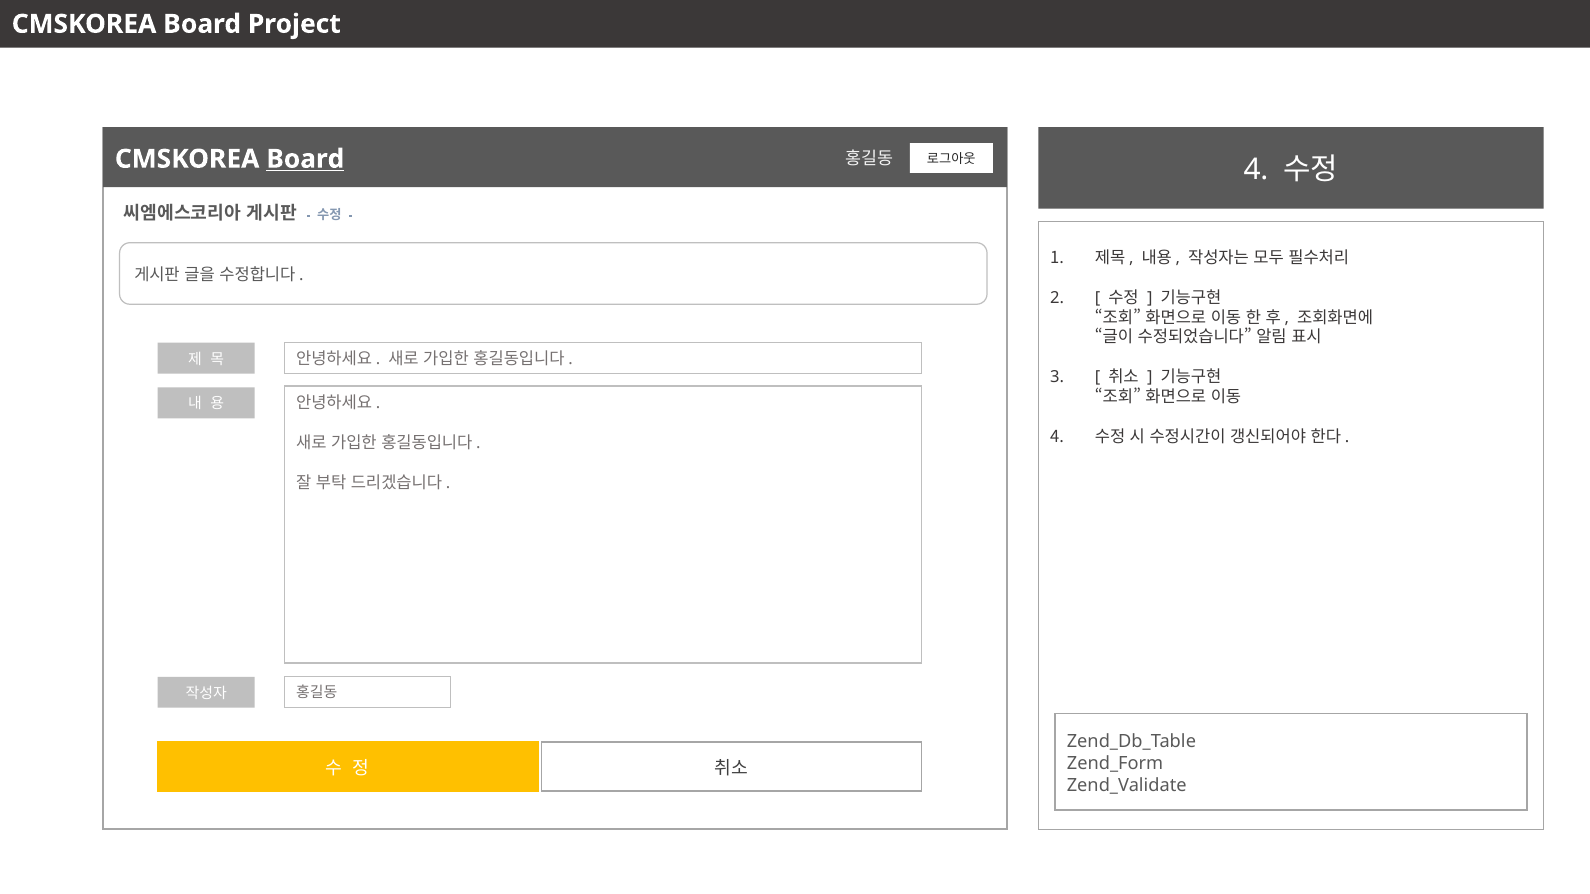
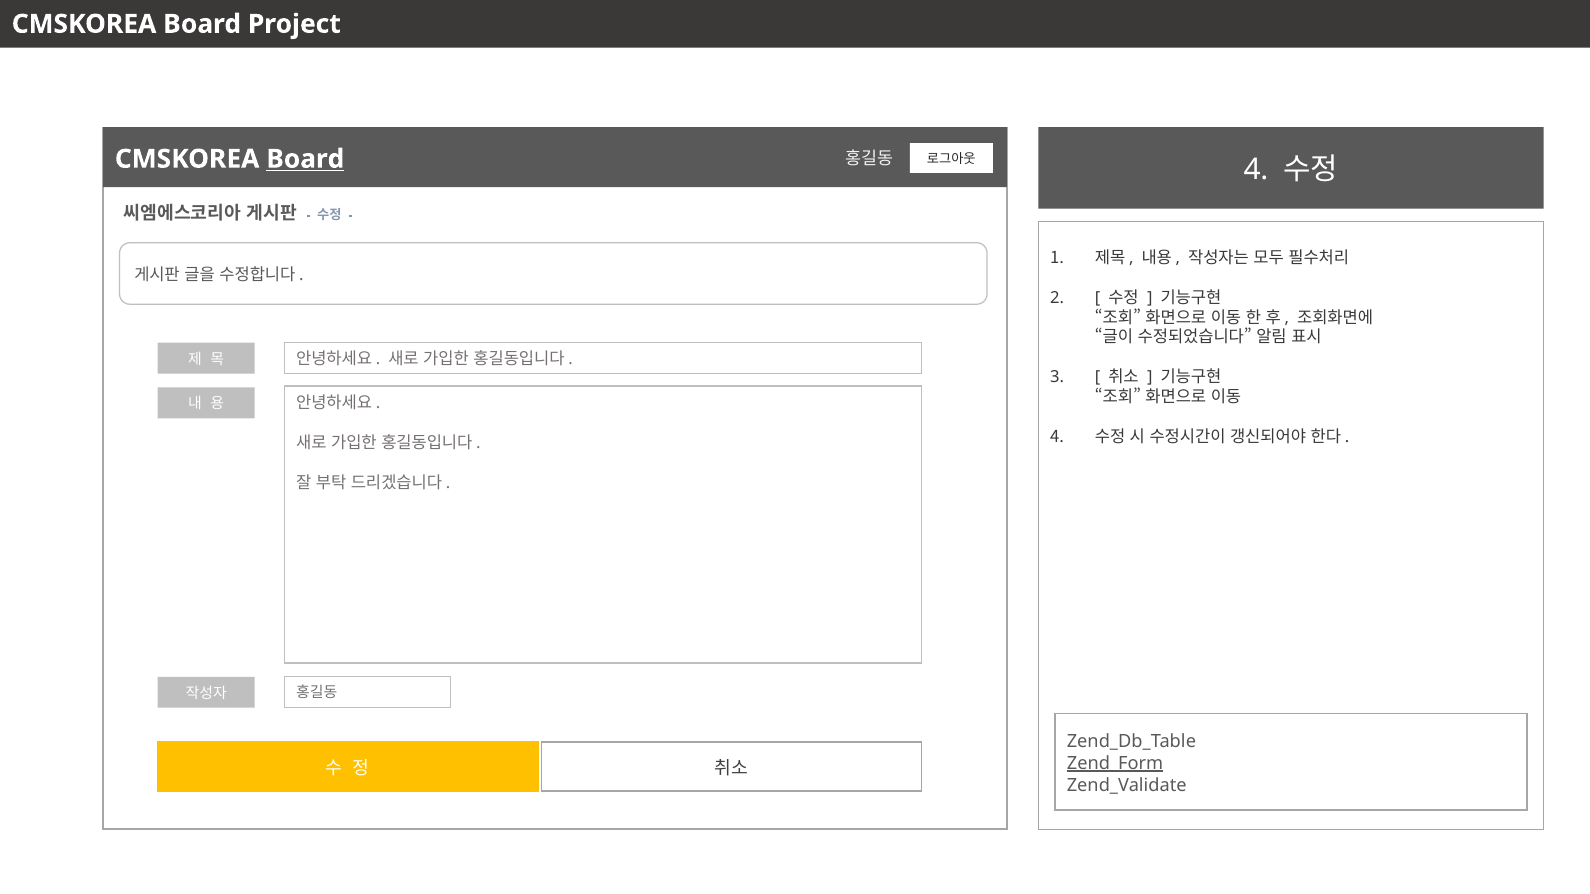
Zend_Form underline: none -> present
